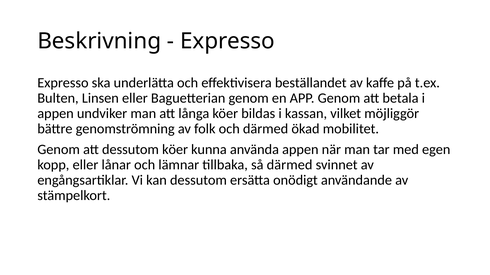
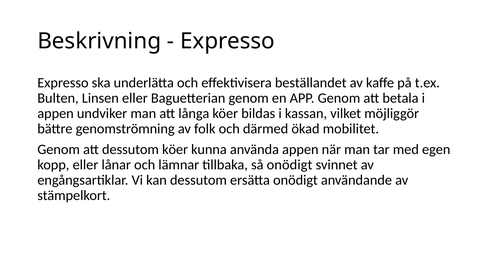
så därmed: därmed -> onödigt
